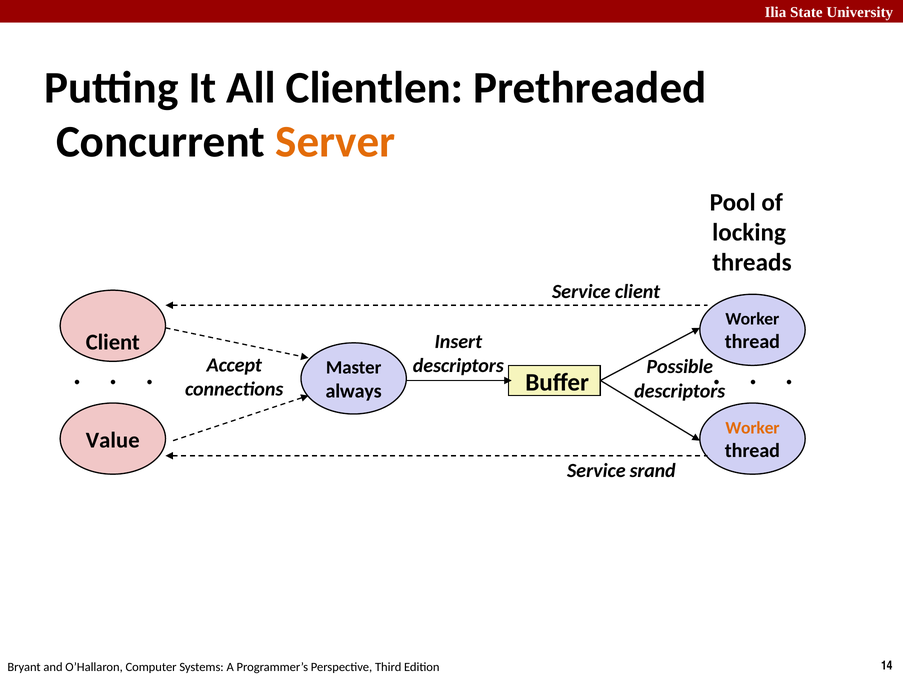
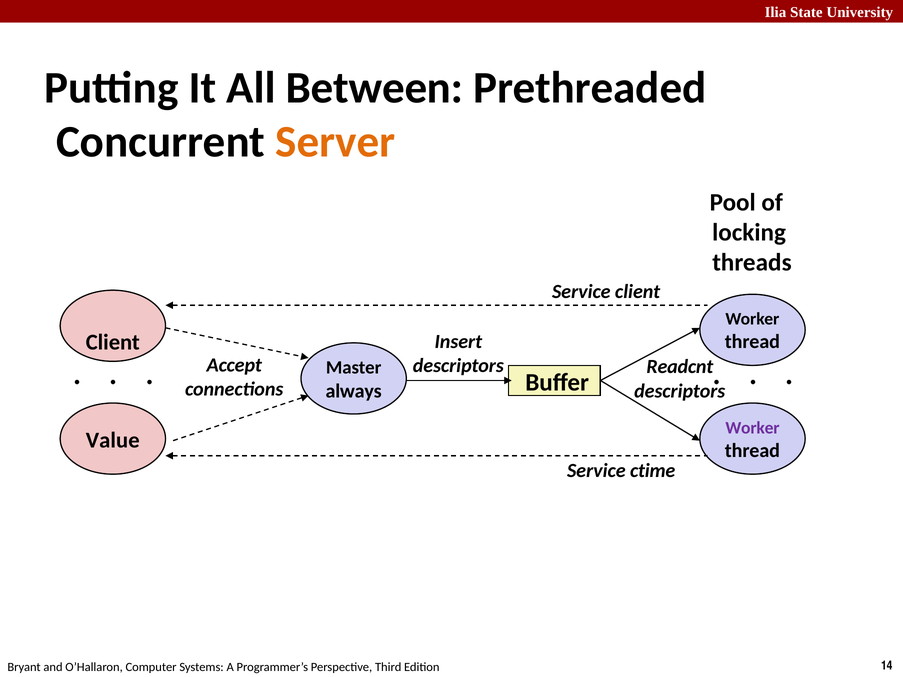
Clientlen: Clientlen -> Between
Possible: Possible -> Readcnt
Worker at (752, 428) colour: orange -> purple
srand: srand -> ctime
